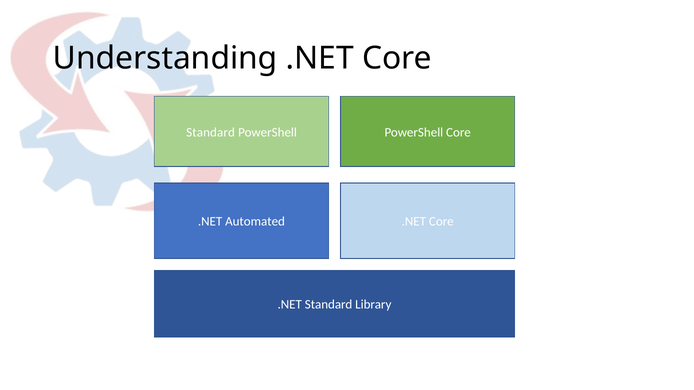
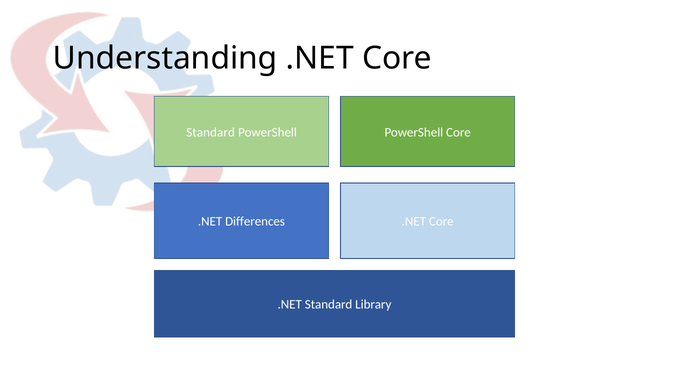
Automated: Automated -> Differences
